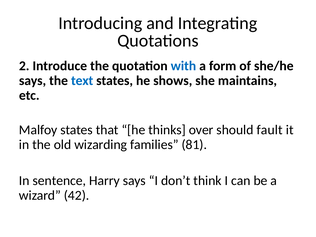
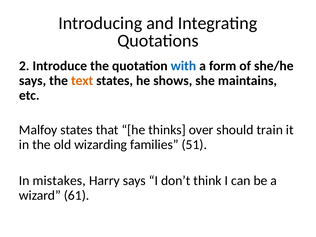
text colour: blue -> orange
fault: fault -> train
81: 81 -> 51
sentence: sentence -> mistakes
42: 42 -> 61
